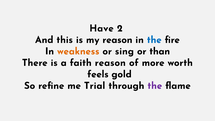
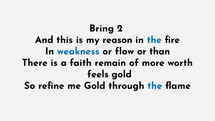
Have: Have -> Bring
weakness colour: orange -> blue
sing: sing -> flow
faith reason: reason -> remain
me Trial: Trial -> Gold
the at (155, 86) colour: purple -> blue
